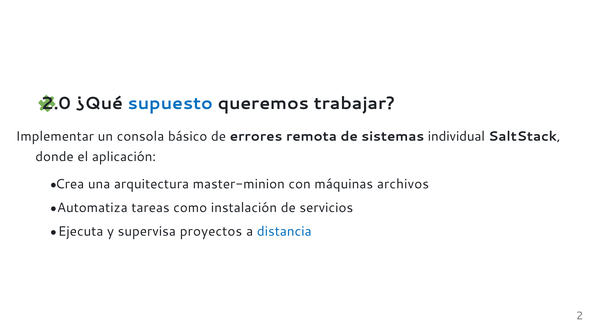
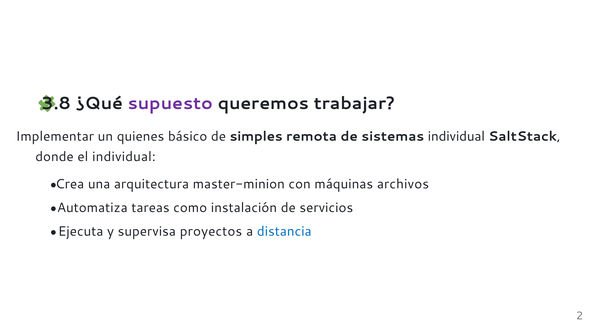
2.0: 2.0 -> 3.8
supuesto colour: blue -> purple
consola: consola -> quienes
errores: errores -> simples
el aplicación: aplicación -> individual
